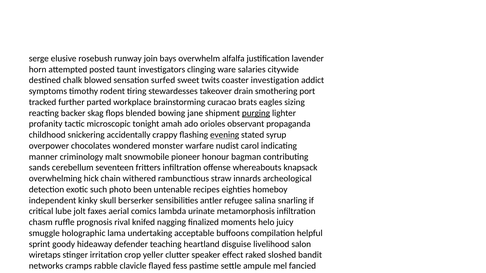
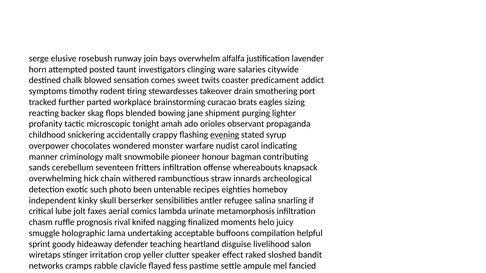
sensation surfed: surfed -> comes
investigation: investigation -> predicament
purging underline: present -> none
